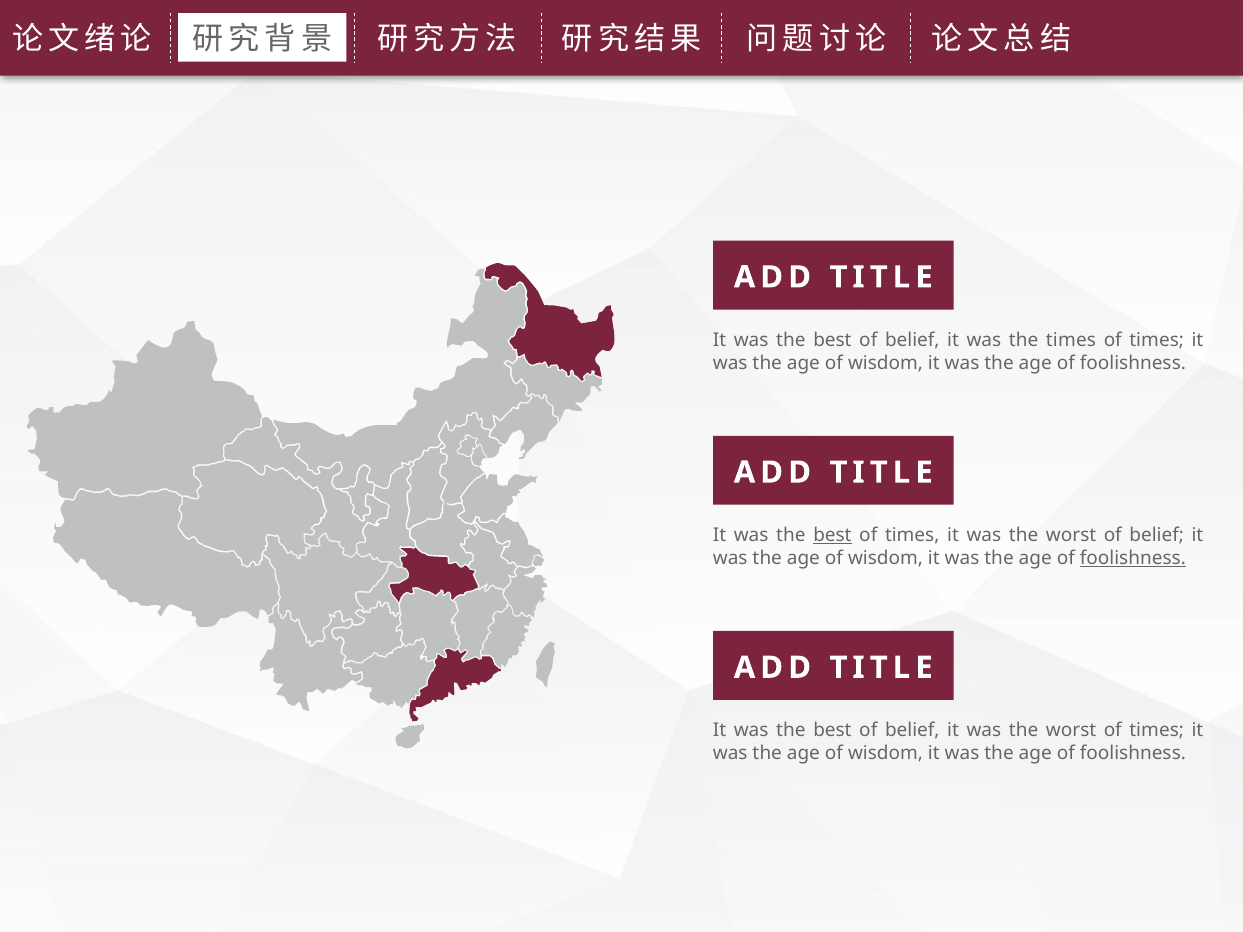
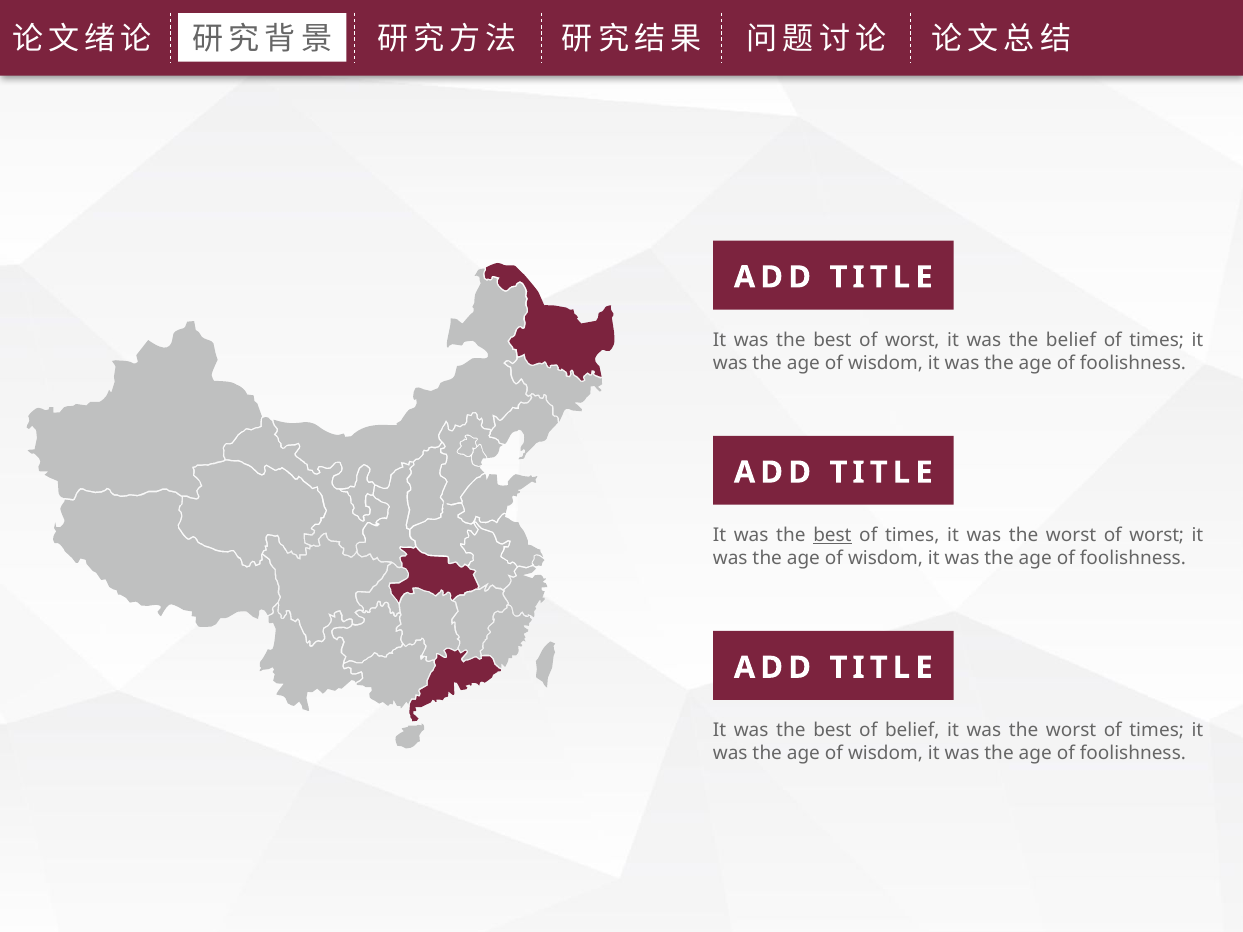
belief at (912, 340): belief -> worst
the times: times -> belief
worst of belief: belief -> worst
foolishness at (1133, 558) underline: present -> none
